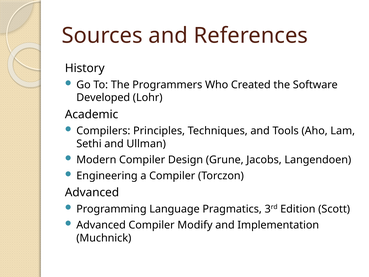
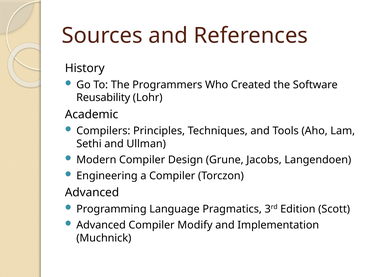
Developed: Developed -> Reusability
